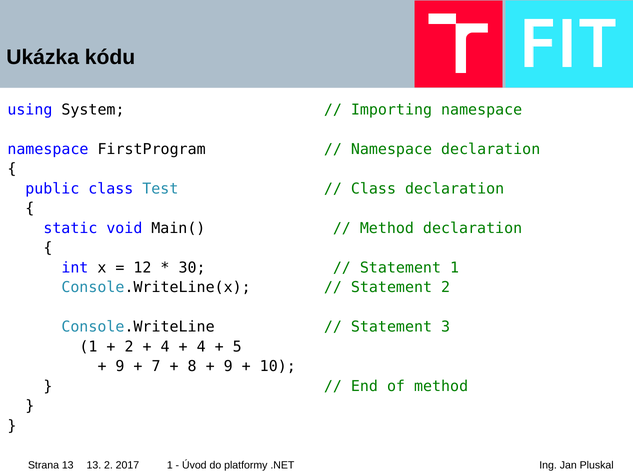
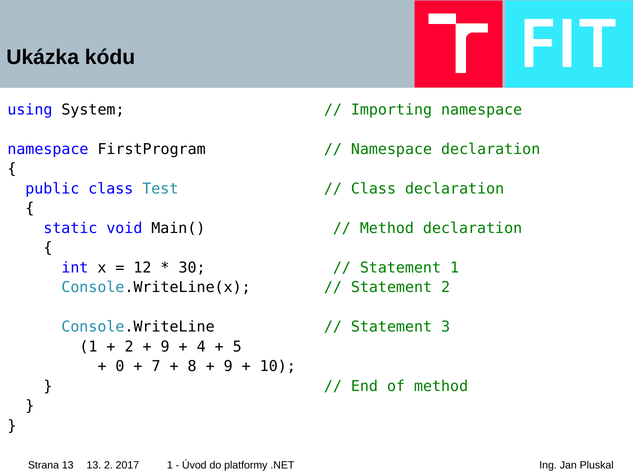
4 at (165, 346): 4 -> 9
9 at (120, 366): 9 -> 0
